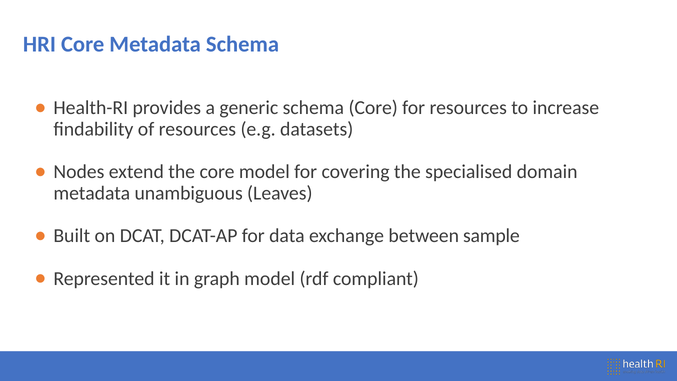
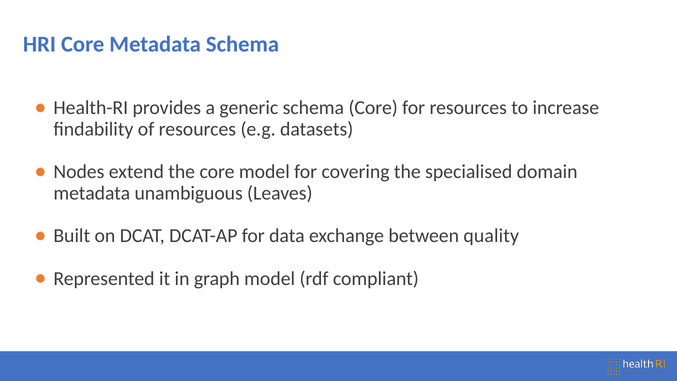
sample: sample -> quality
